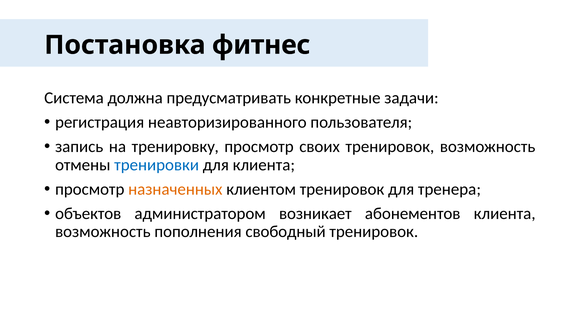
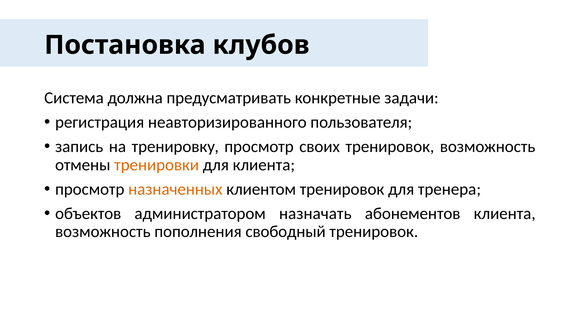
фитнес: фитнес -> клубов
тренировки colour: blue -> orange
возникает: возникает -> назначать
